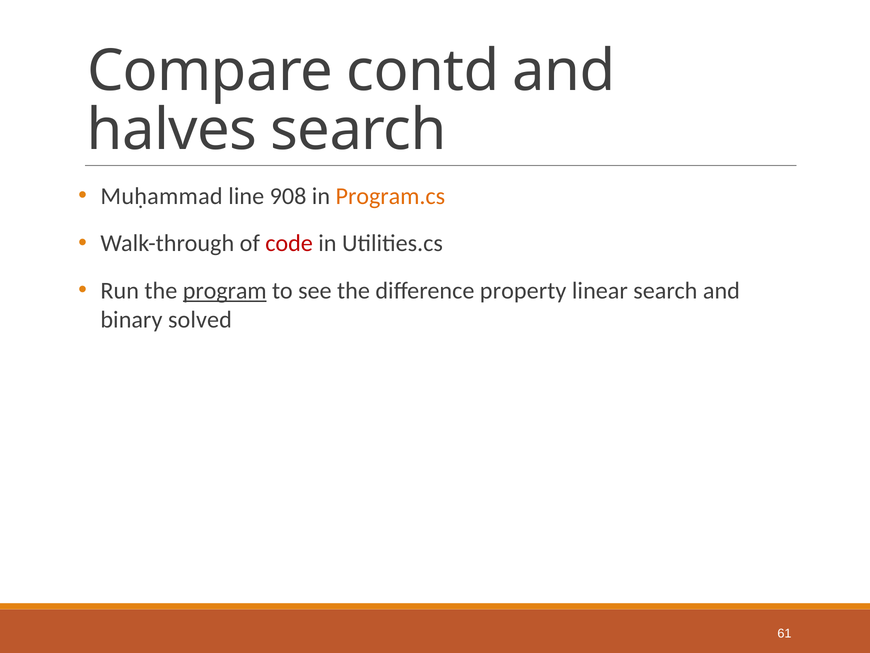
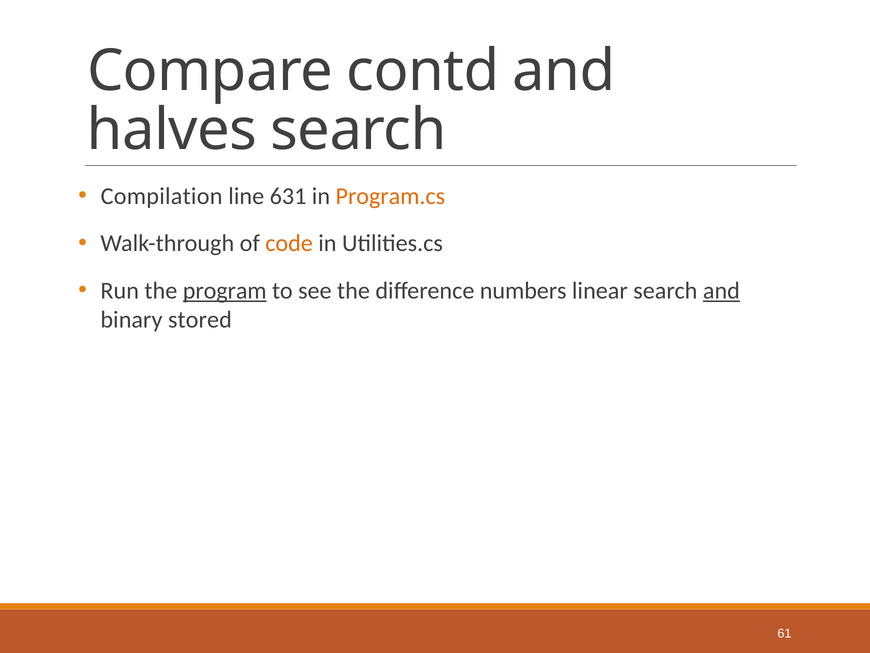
Muḥammad: Muḥammad -> Compilation
908: 908 -> 631
code colour: red -> orange
property: property -> numbers
and at (721, 290) underline: none -> present
solved: solved -> stored
